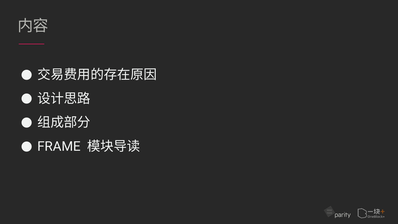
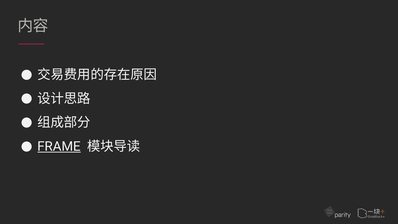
FRAME underline: none -> present
